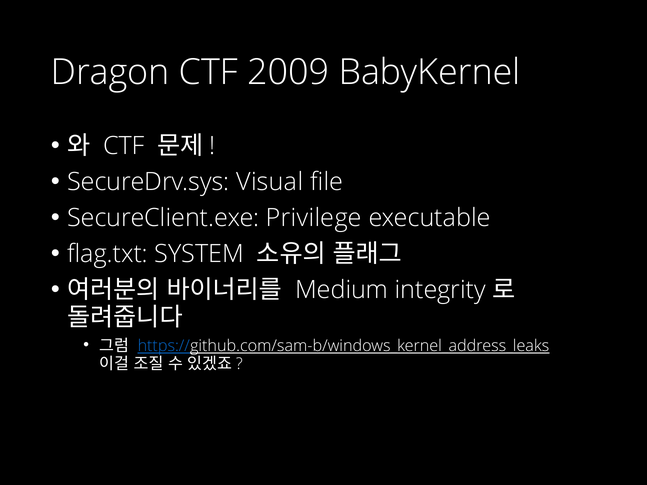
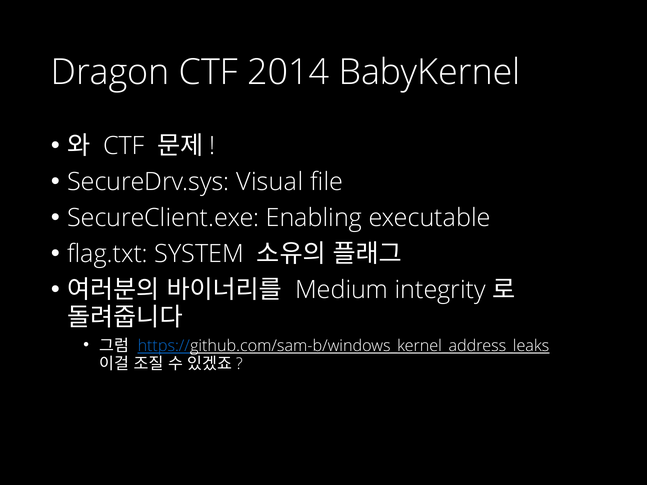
2009: 2009 -> 2014
Privilege: Privilege -> Enabling
